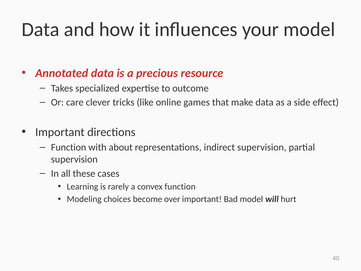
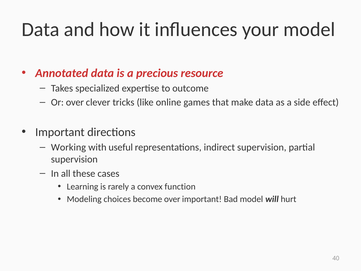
Or care: care -> over
Function at (69, 147): Function -> Working
about: about -> useful
